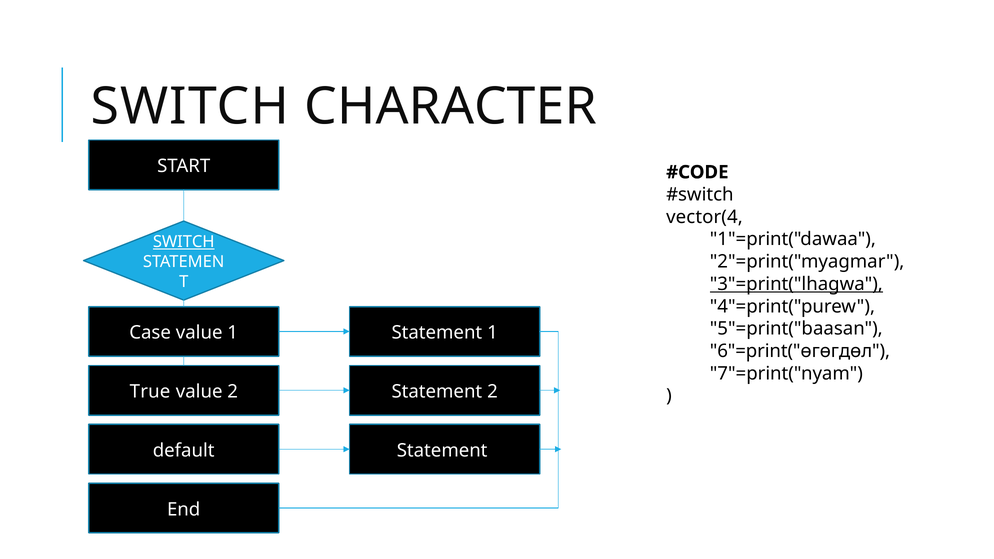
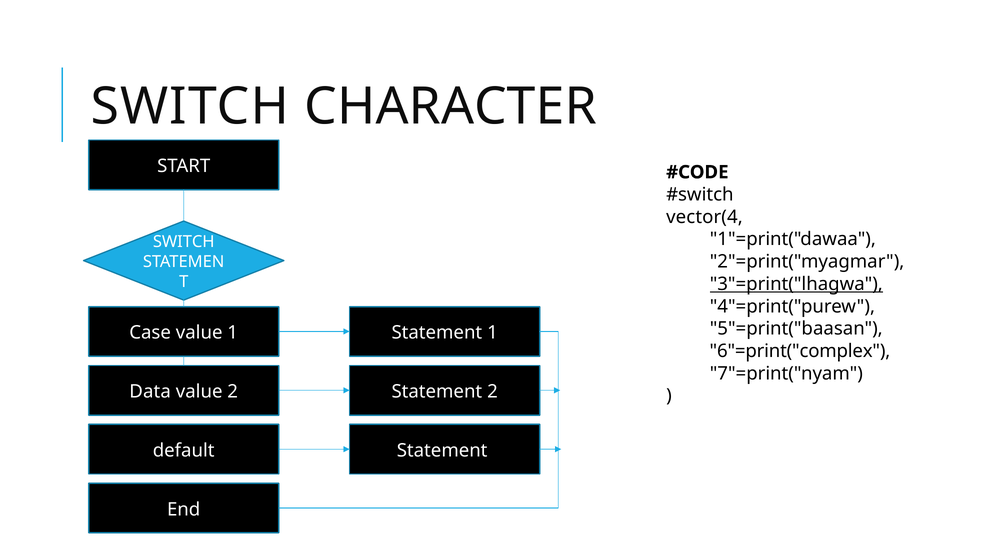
SWITCH at (184, 242) underline: present -> none
6"=print("өгөгдөл: 6"=print("өгөгдөл -> 6"=print("complex
True: True -> Data
